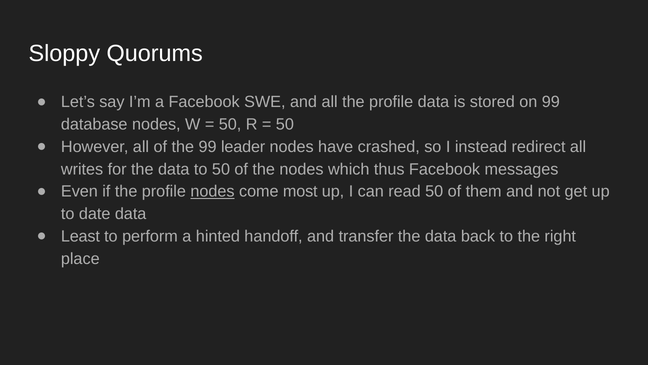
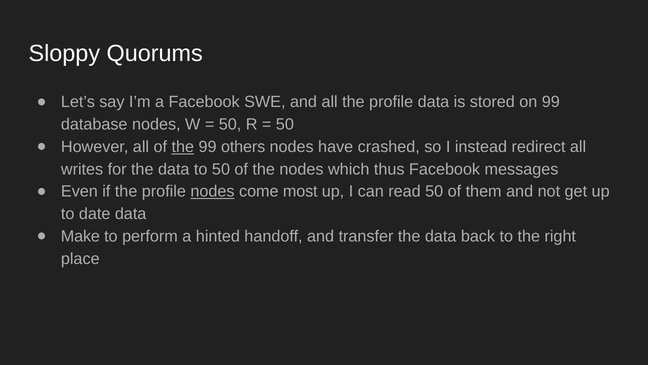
the at (183, 147) underline: none -> present
leader: leader -> others
Least: Least -> Make
